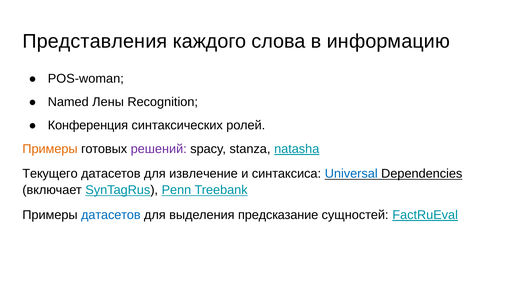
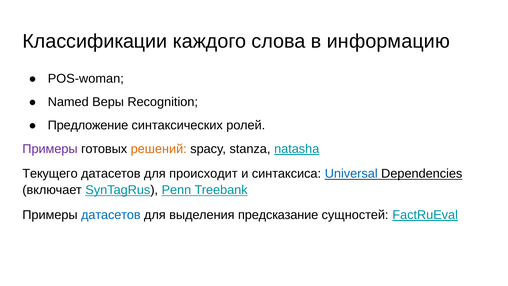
Представления: Представления -> Классификации
Лены: Лены -> Веры
Конференция: Конференция -> Предложение
Примеры at (50, 149) colour: orange -> purple
решений colour: purple -> orange
извлечение: извлечение -> происходит
